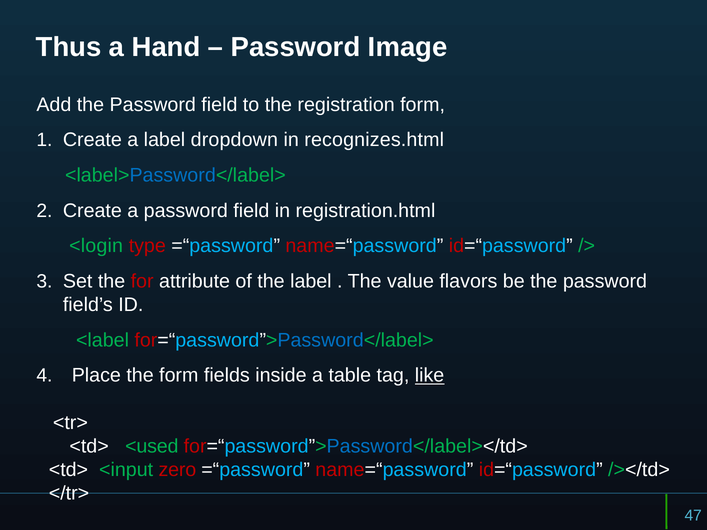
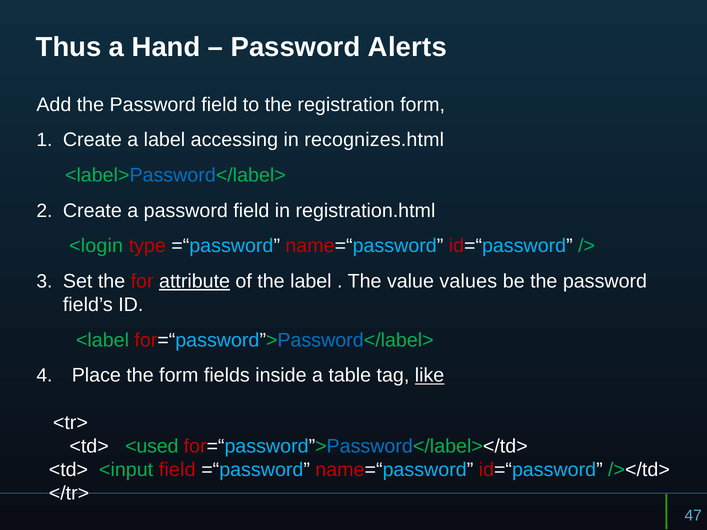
Image: Image -> Alerts
dropdown: dropdown -> accessing
attribute underline: none -> present
flavors: flavors -> values
<input zero: zero -> field
